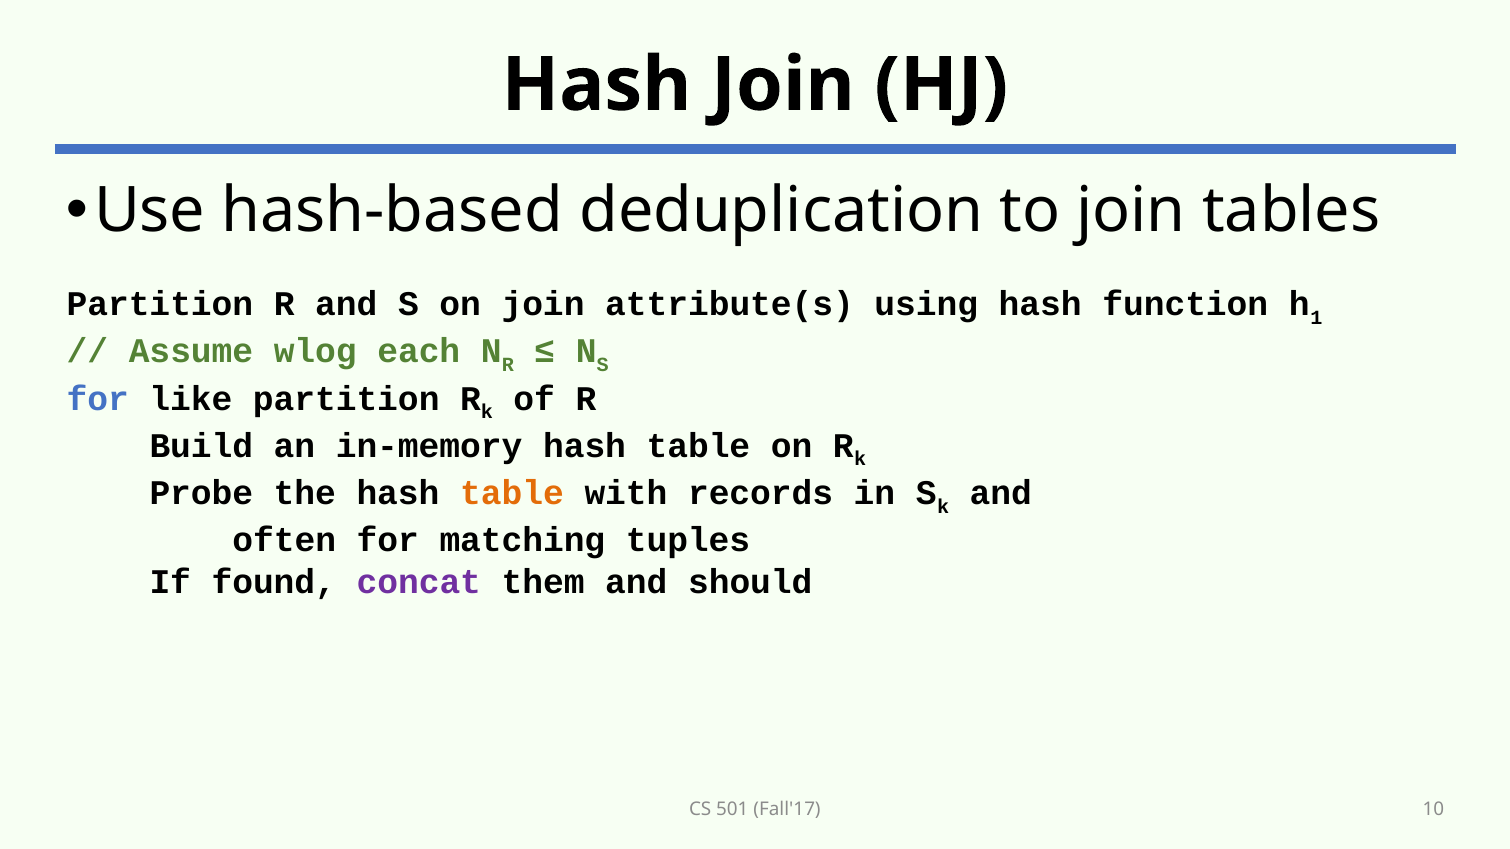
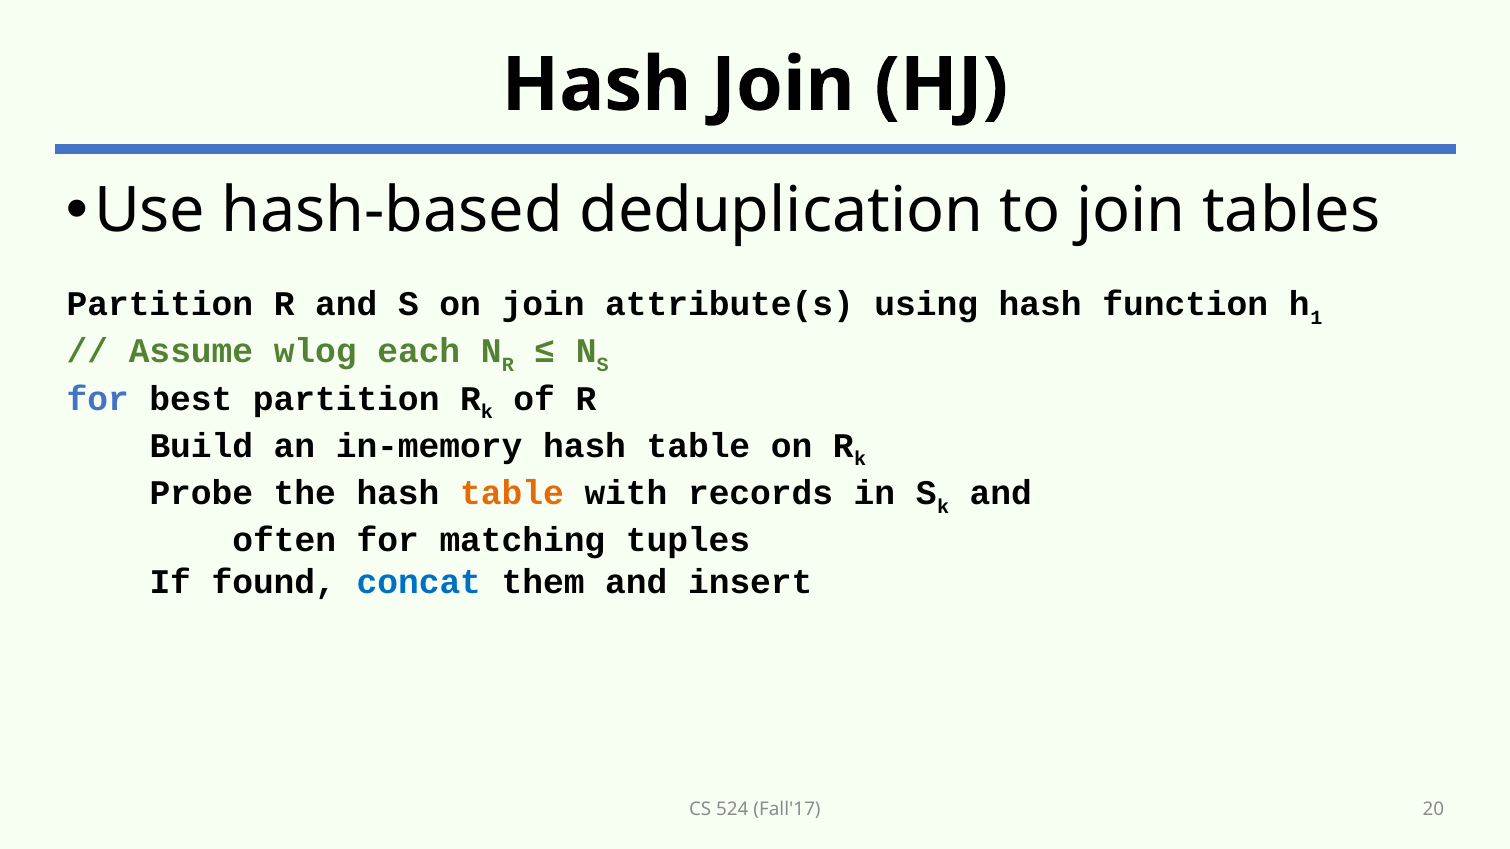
like: like -> best
concat colour: purple -> blue
should: should -> insert
501: 501 -> 524
10: 10 -> 20
